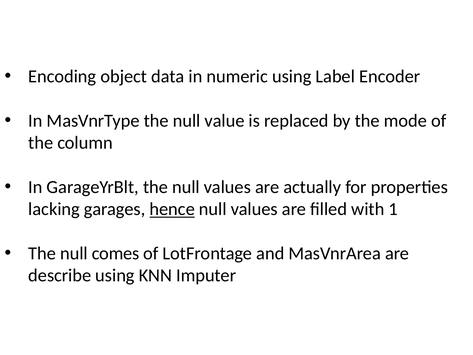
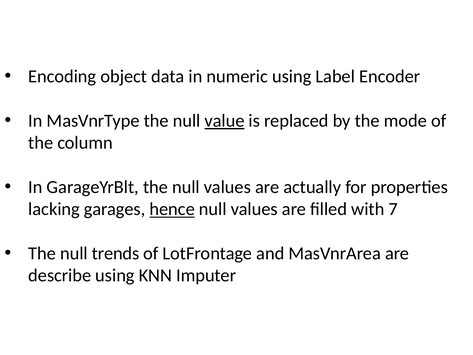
value underline: none -> present
1: 1 -> 7
comes: comes -> trends
